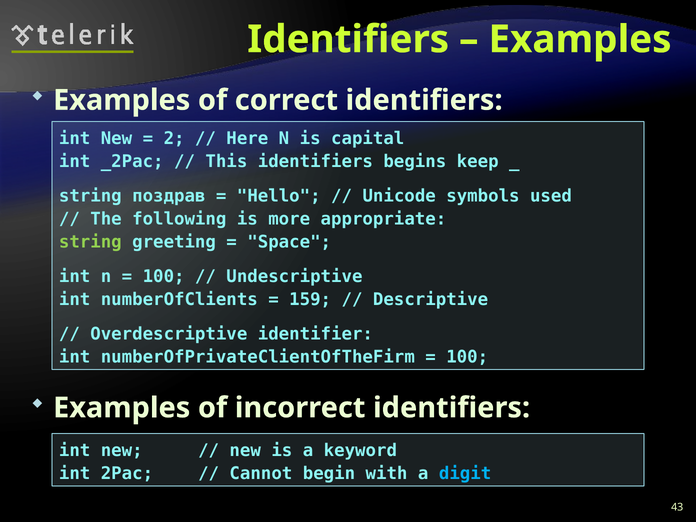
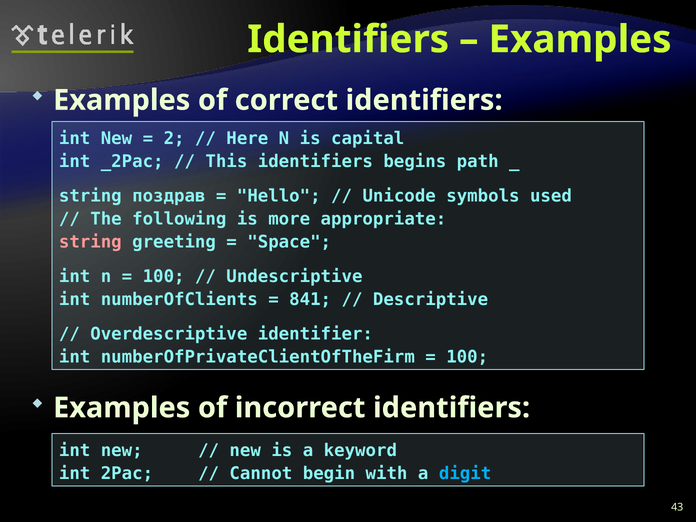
keep: keep -> path
string at (90, 242) colour: light green -> pink
159: 159 -> 841
